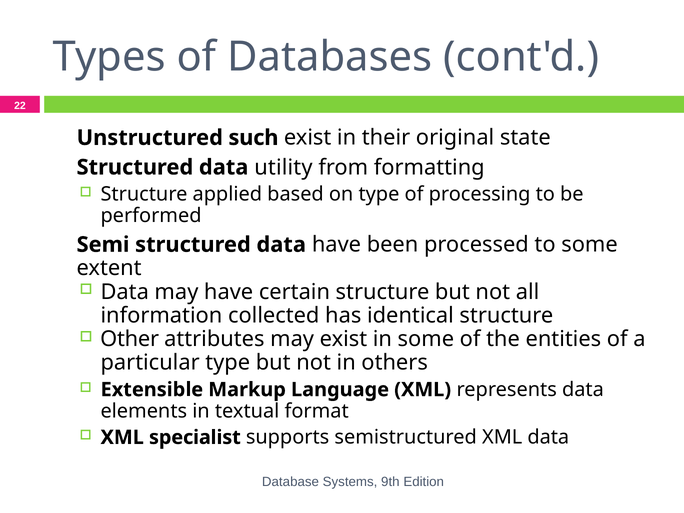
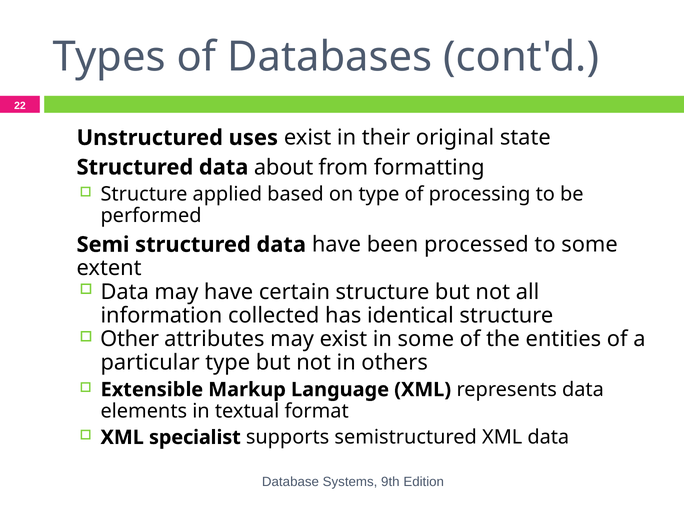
such: such -> uses
utility: utility -> about
